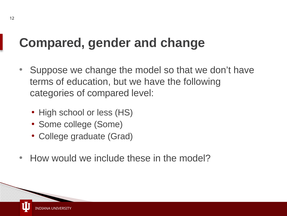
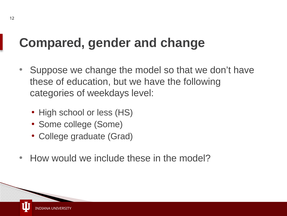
terms at (42, 81): terms -> these
of compared: compared -> weekdays
